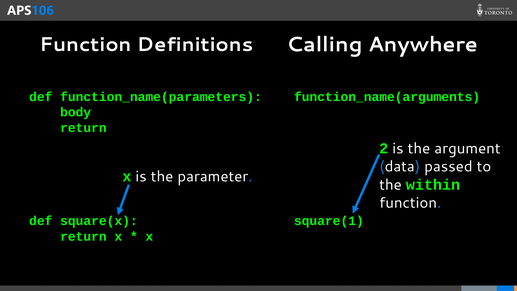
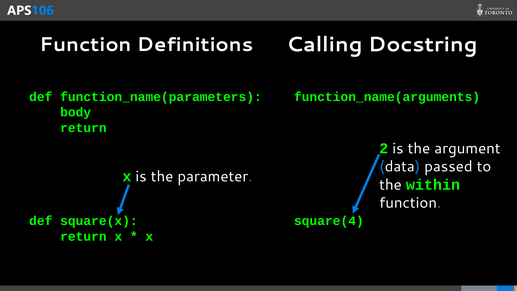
Anywhere: Anywhere -> Docstring
square(1: square(1 -> square(4
